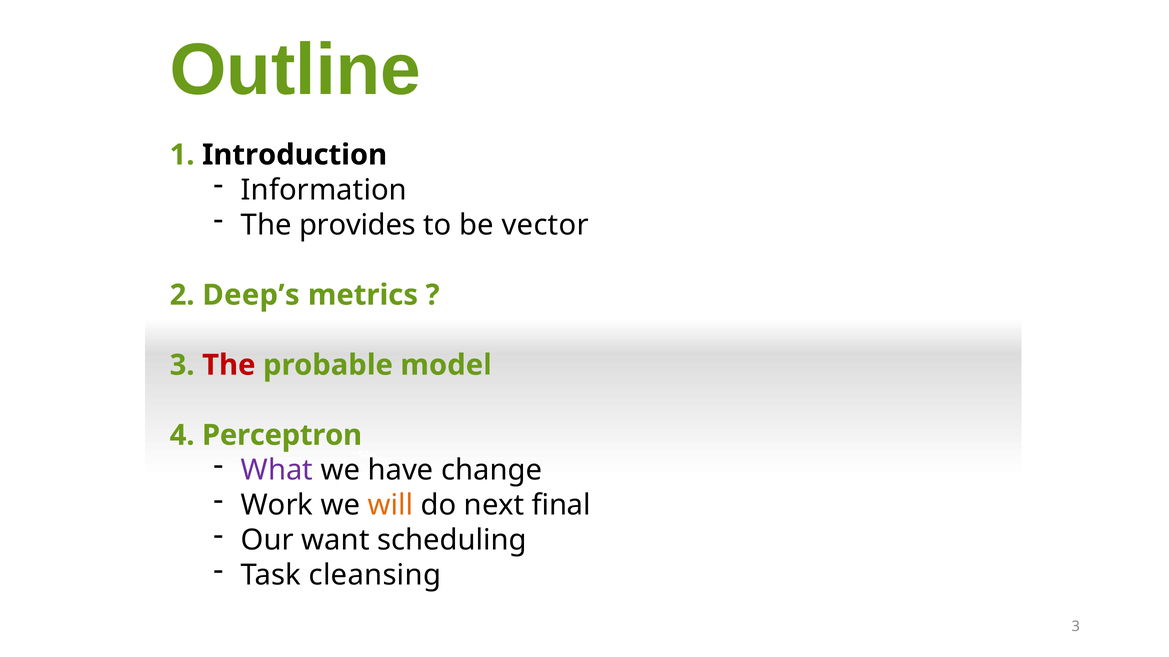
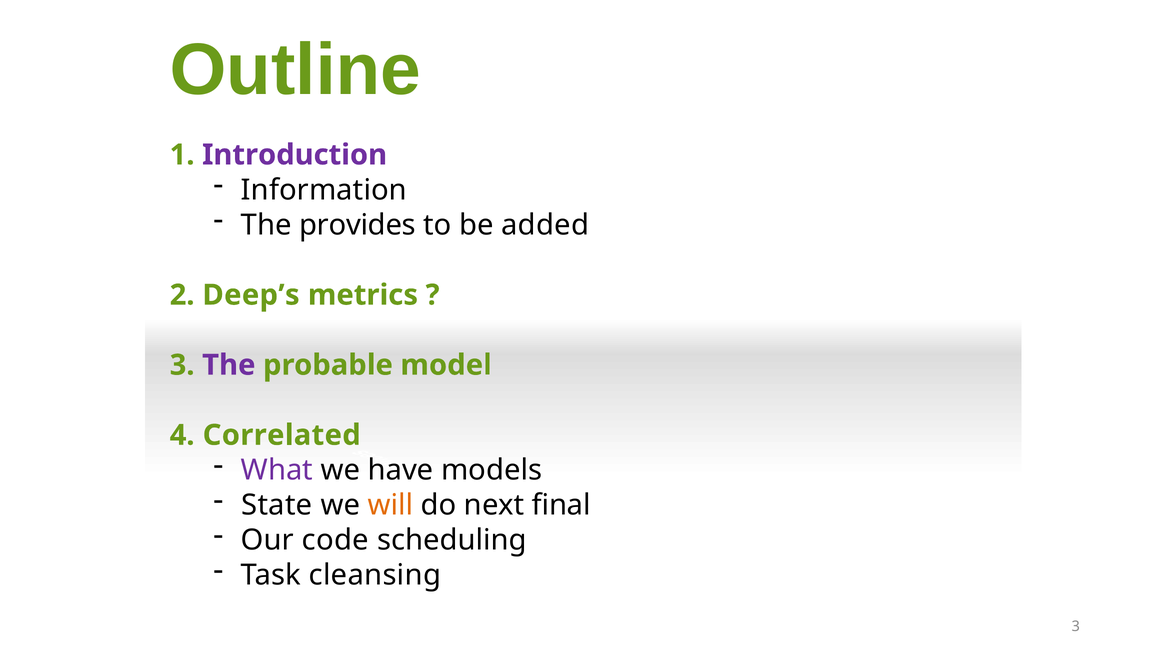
Introduction colour: black -> purple
vector: vector -> added
The at (229, 365) colour: red -> purple
Perceptron: Perceptron -> Correlated
change: change -> models
Work: Work -> State
want: want -> code
